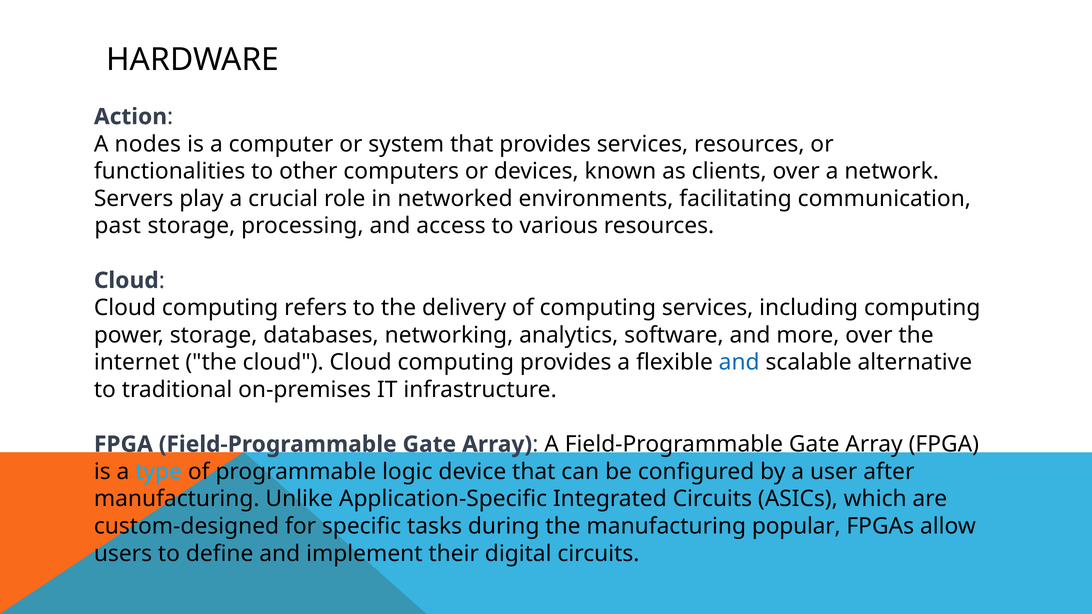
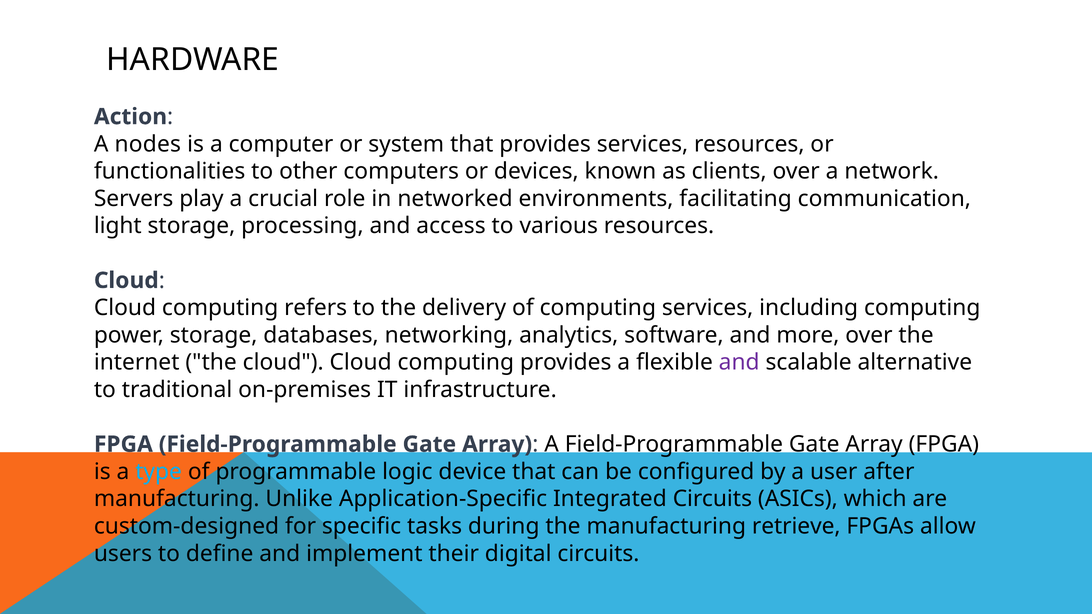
past: past -> light
and at (739, 363) colour: blue -> purple
popular: popular -> retrieve
